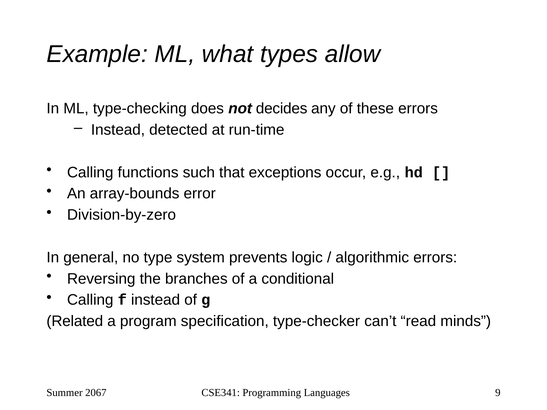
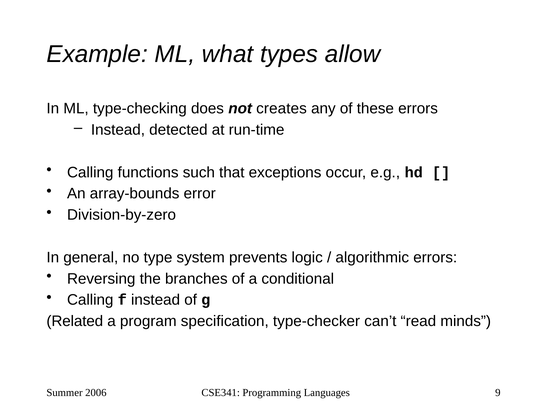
decides: decides -> creates
2067: 2067 -> 2006
